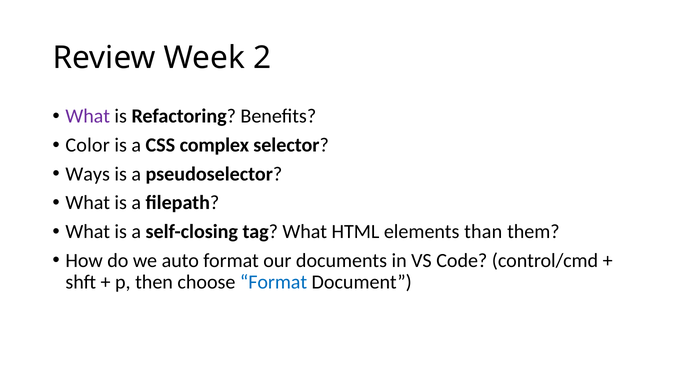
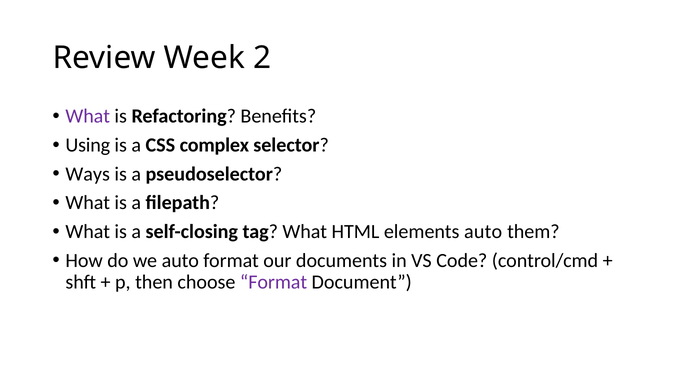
Color: Color -> Using
elements than: than -> auto
Format at (274, 283) colour: blue -> purple
